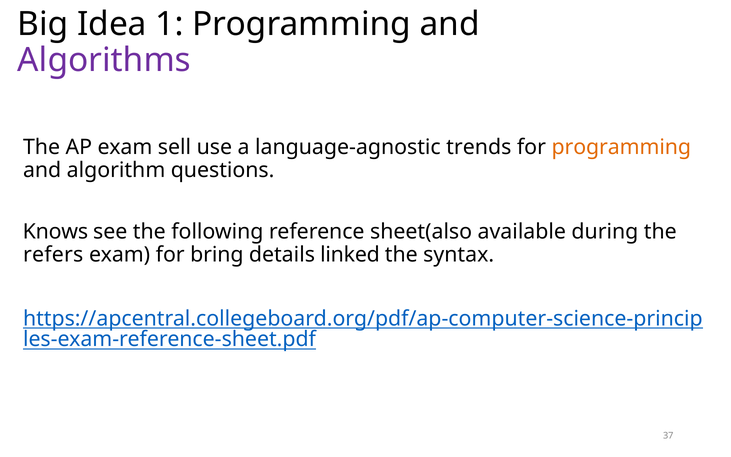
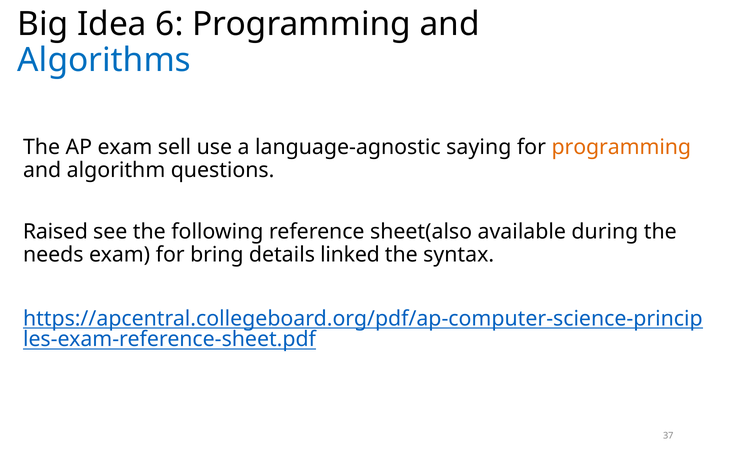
1: 1 -> 6
Algorithms colour: purple -> blue
trends: trends -> saying
Knows: Knows -> Raised
refers: refers -> needs
